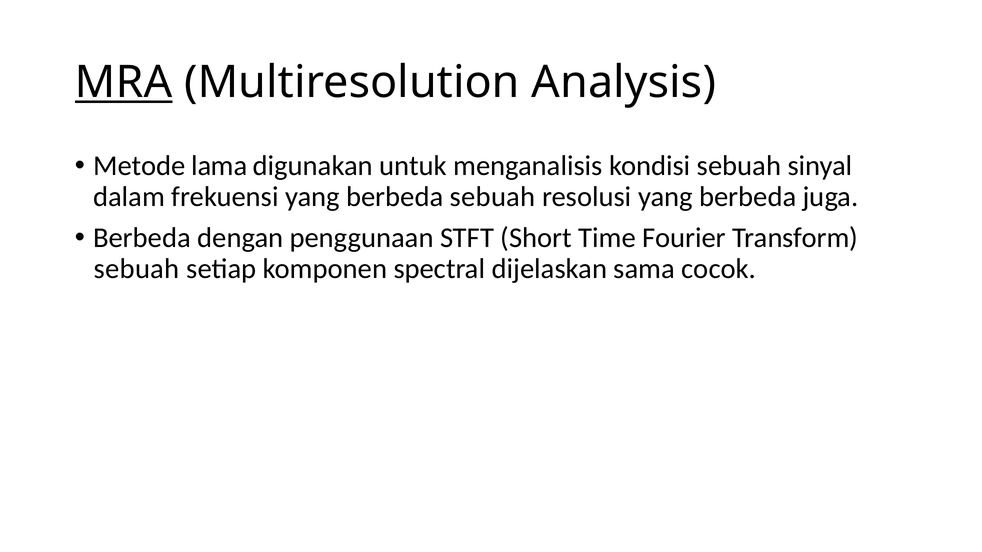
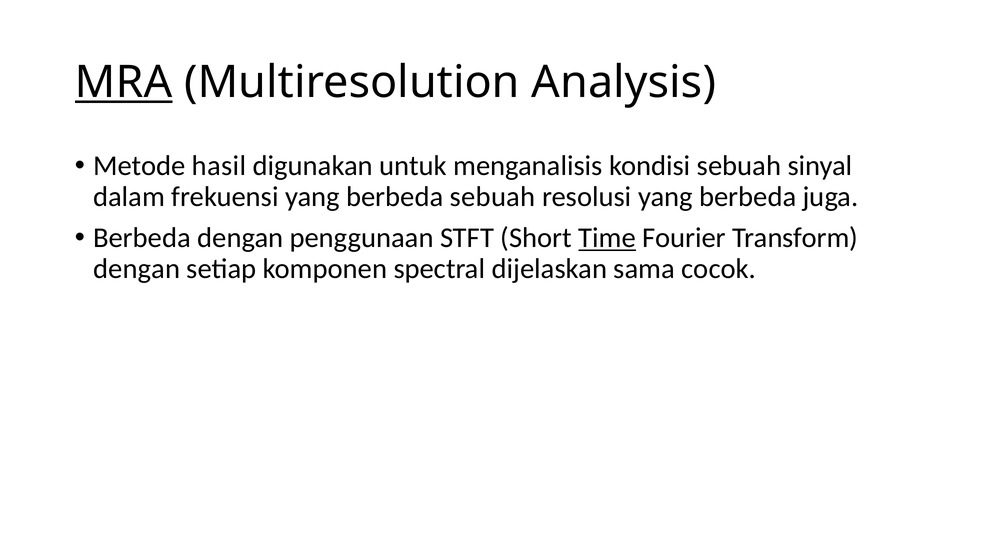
lama: lama -> hasil
Time underline: none -> present
sebuah at (137, 269): sebuah -> dengan
